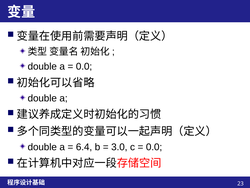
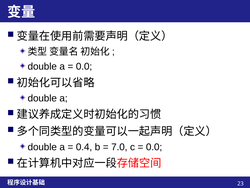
6.4: 6.4 -> 0.4
3.0: 3.0 -> 7.0
